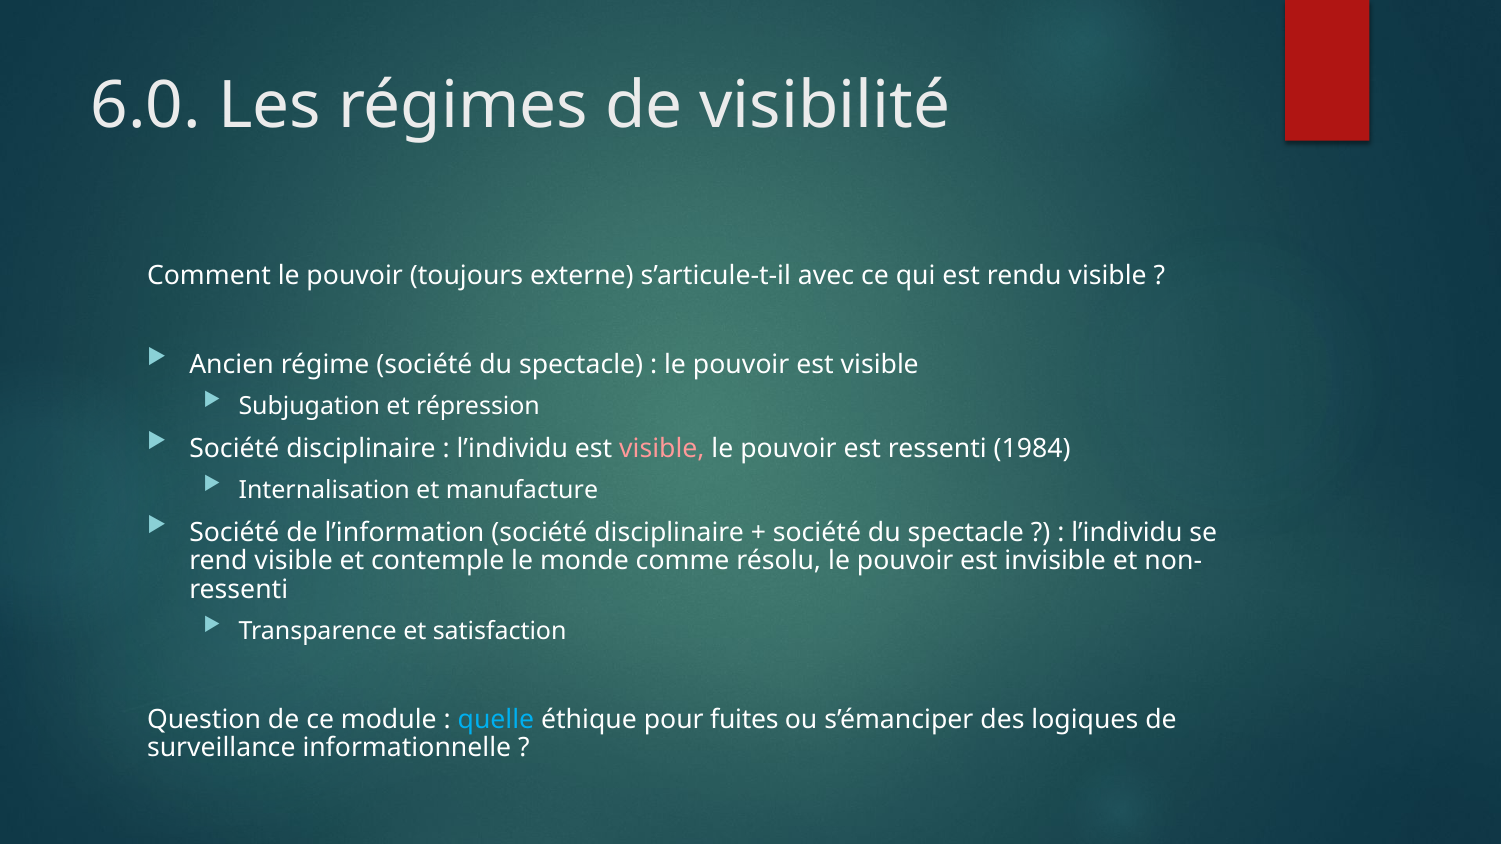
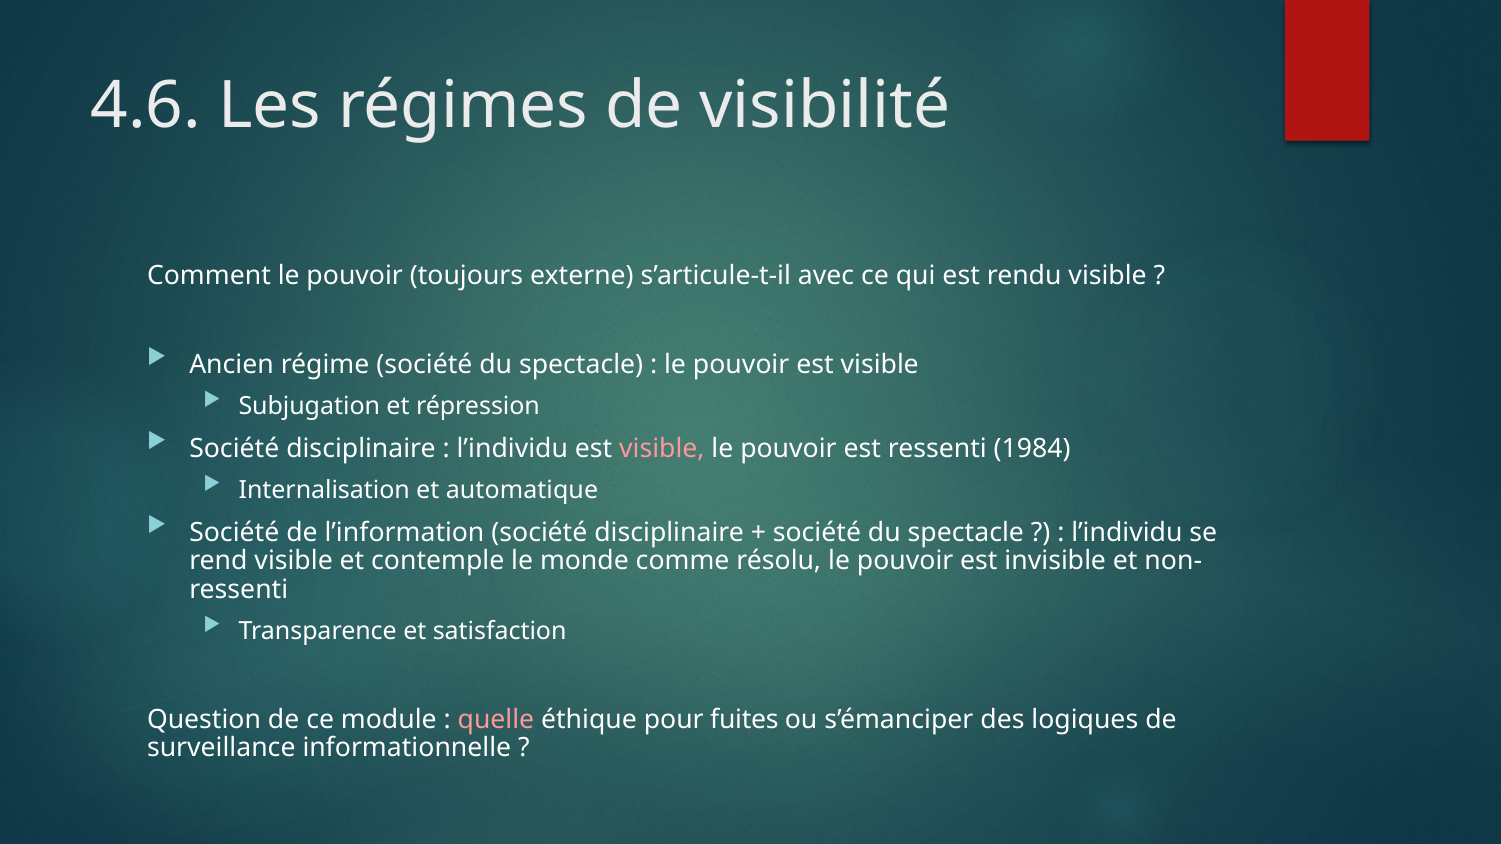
6.0: 6.0 -> 4.6
manufacture: manufacture -> automatique
quelle colour: light blue -> pink
